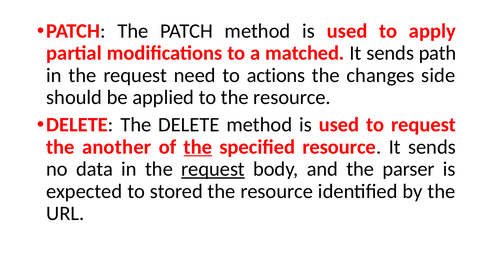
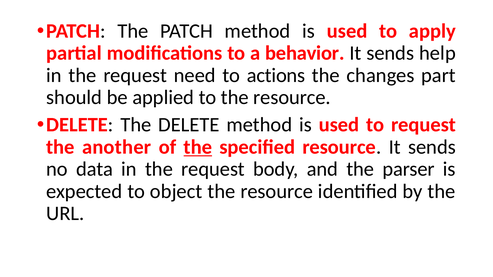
matched: matched -> behavior
path: path -> help
side: side -> part
request at (213, 169) underline: present -> none
stored: stored -> object
